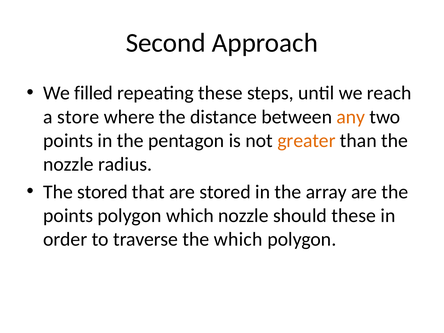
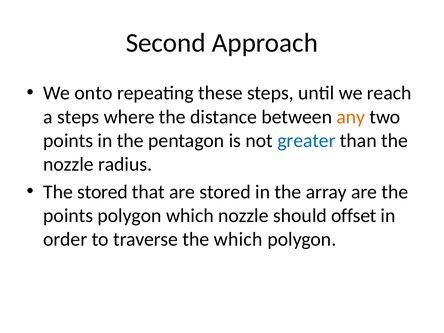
filled: filled -> onto
a store: store -> steps
greater colour: orange -> blue
should these: these -> offset
